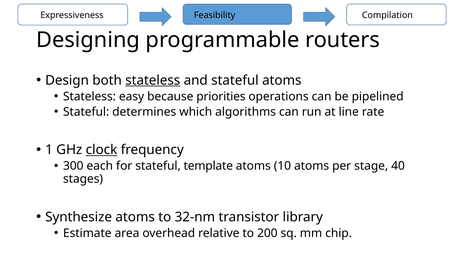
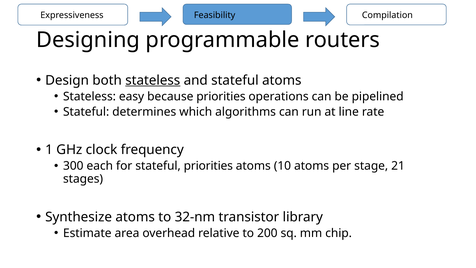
clock underline: present -> none
stateful template: template -> priorities
40: 40 -> 21
